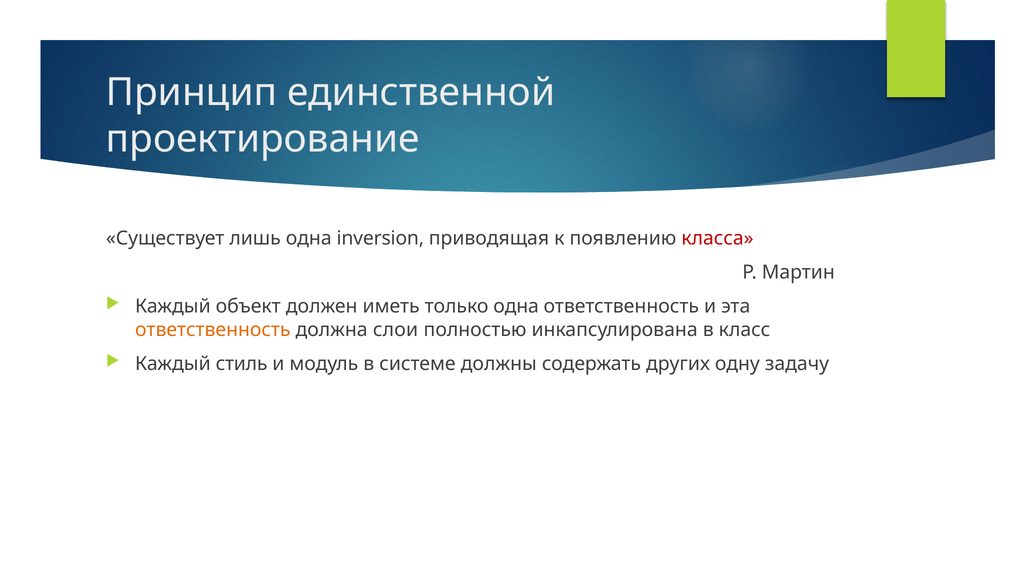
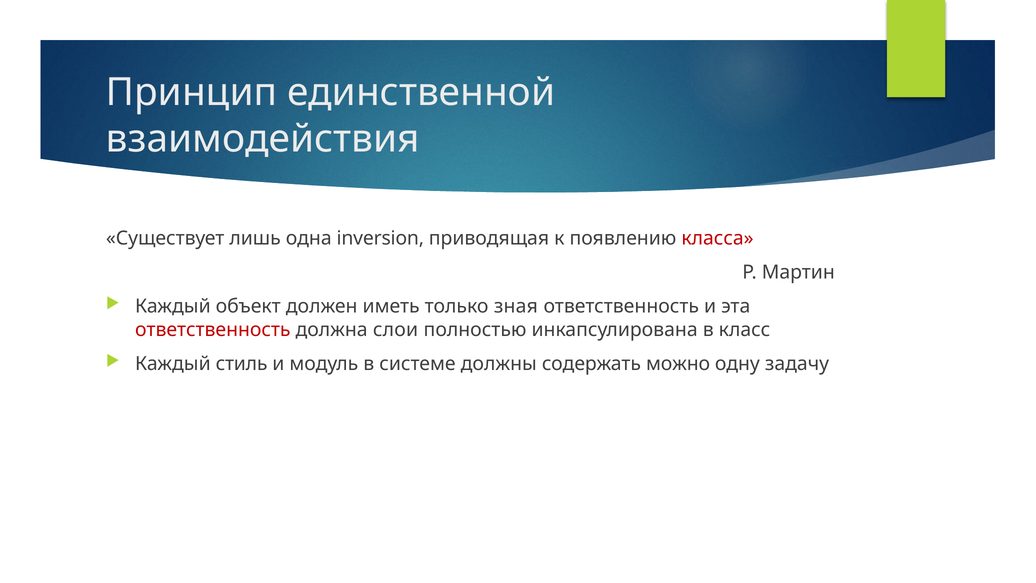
проектирование: проектирование -> взаимодействия
только одна: одна -> зная
ответственность at (213, 330) colour: orange -> red
других: других -> можно
